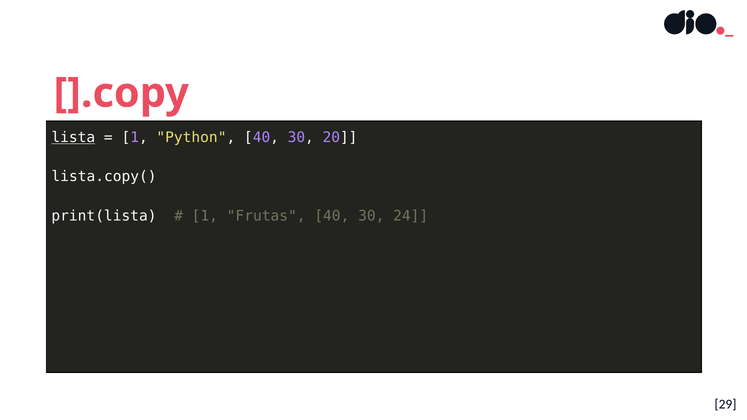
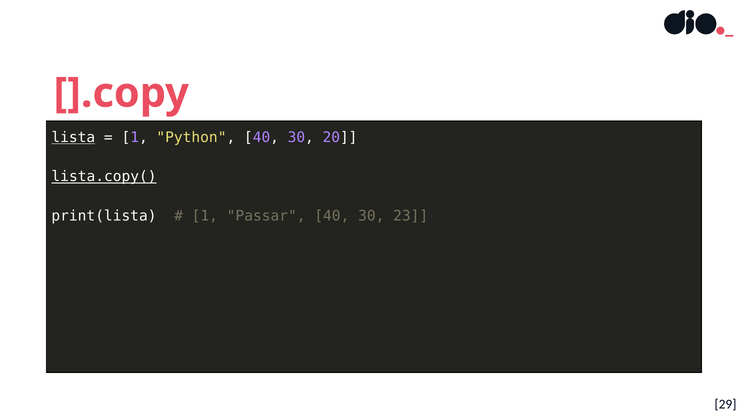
lista.copy( underline: none -> present
Frutas: Frutas -> Passar
24: 24 -> 23
